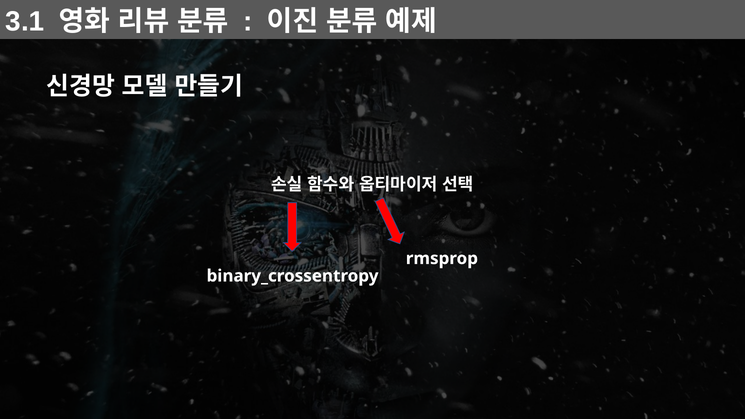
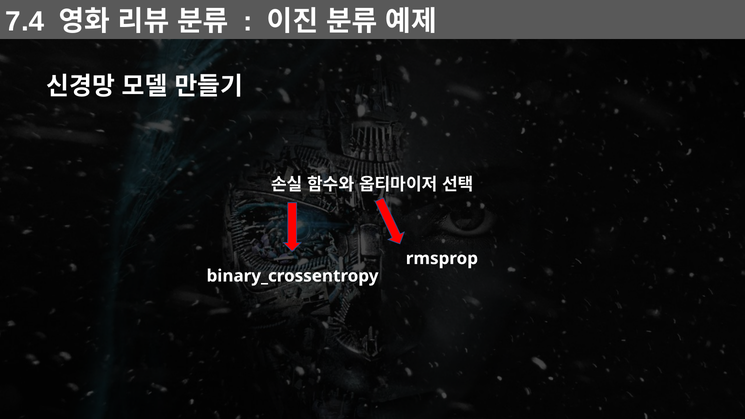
3.1: 3.1 -> 7.4
